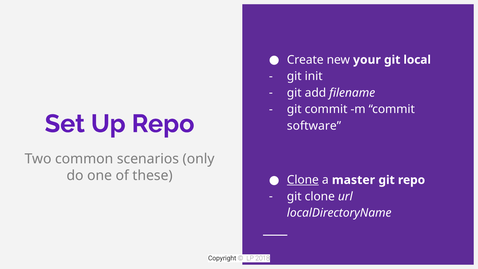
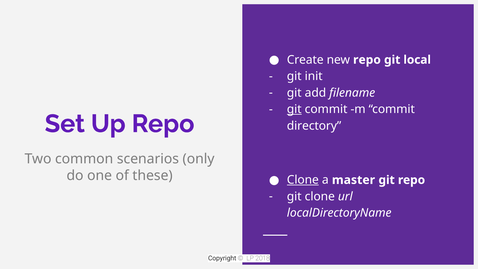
new your: your -> repo
git at (294, 109) underline: none -> present
software: software -> directory
